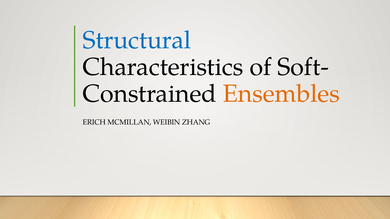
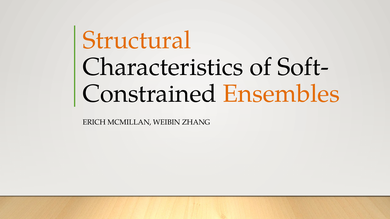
Structural colour: blue -> orange
